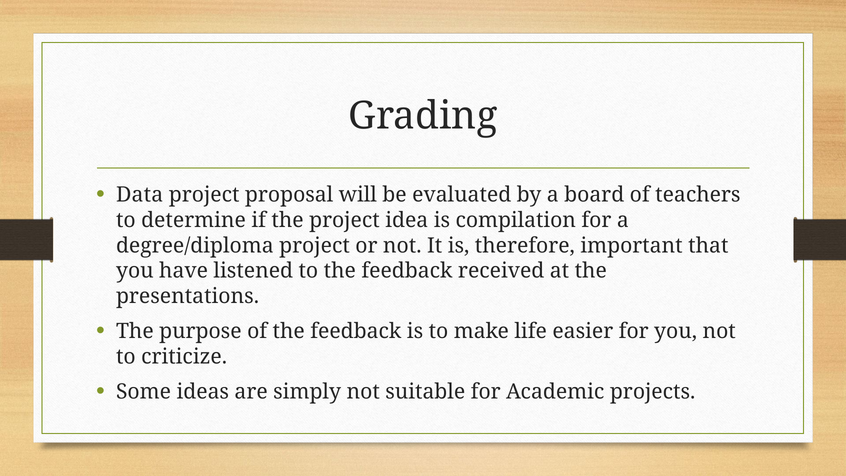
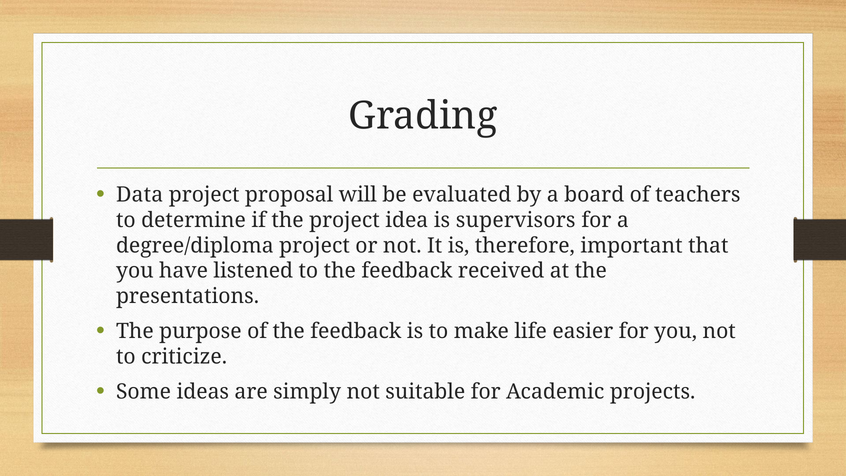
compilation: compilation -> supervisors
